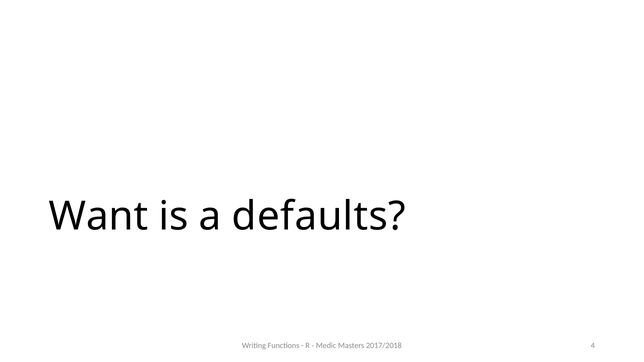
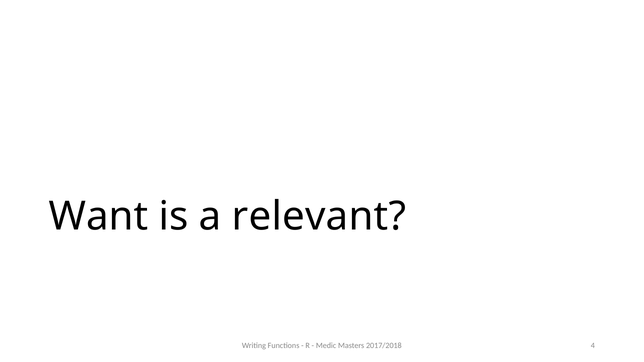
defaults: defaults -> relevant
